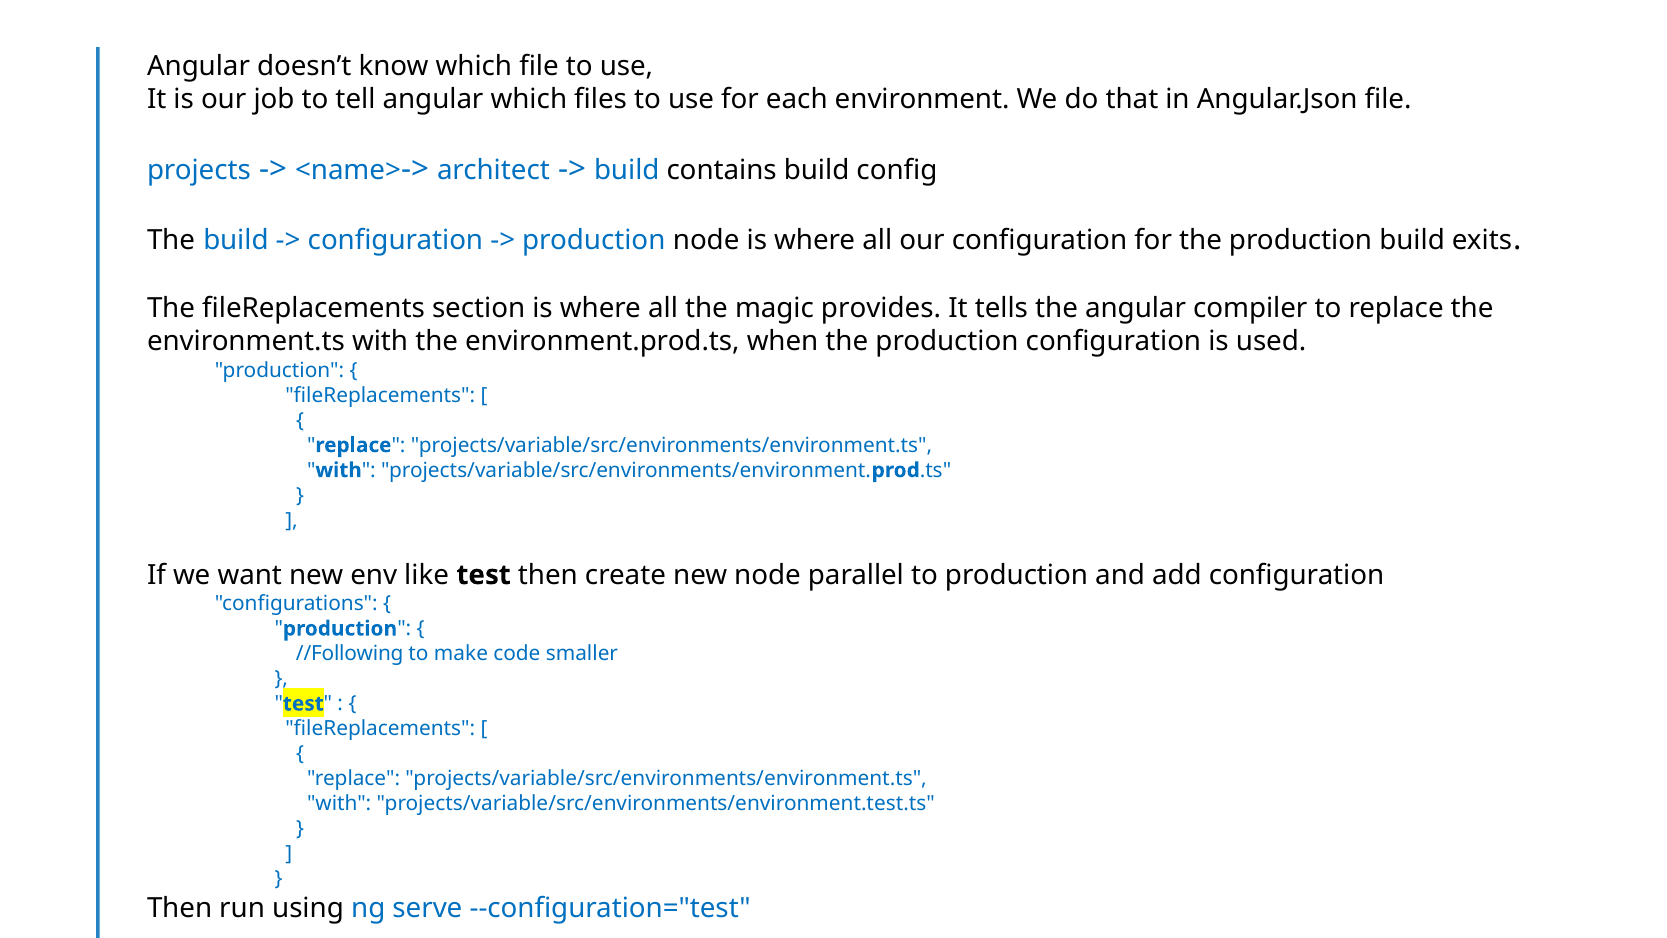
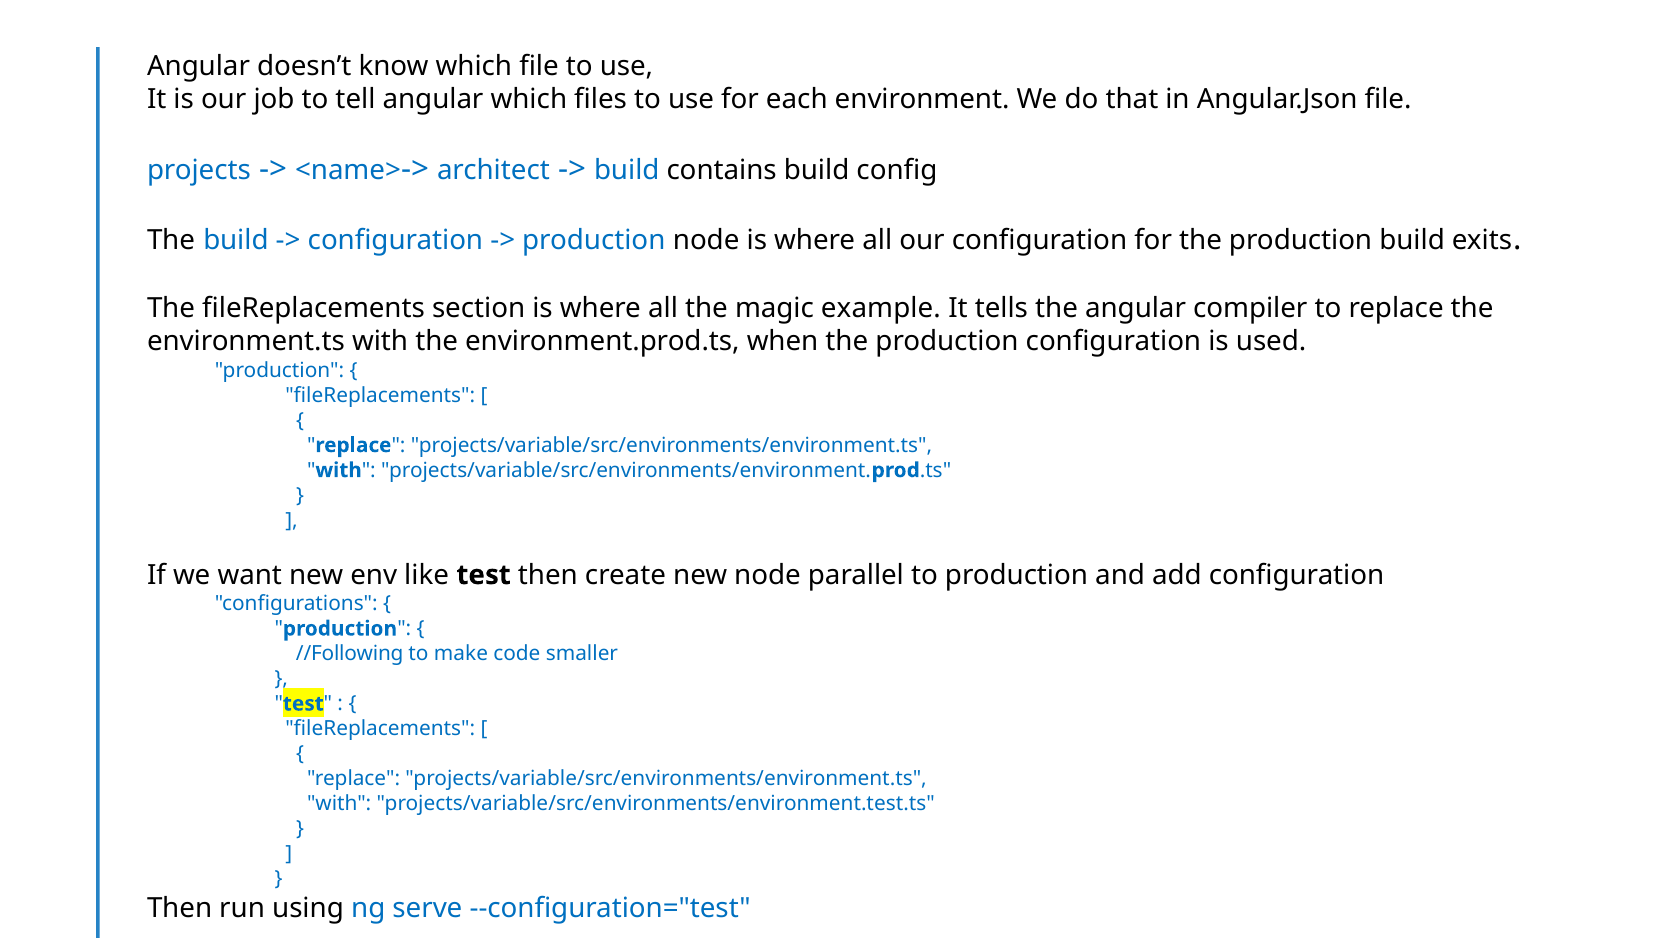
provides: provides -> example
